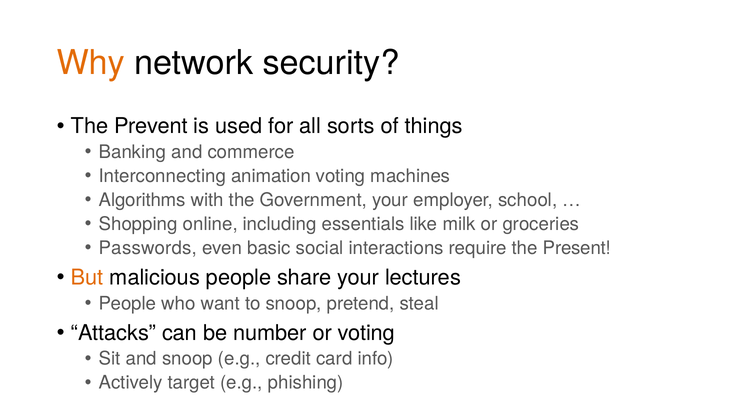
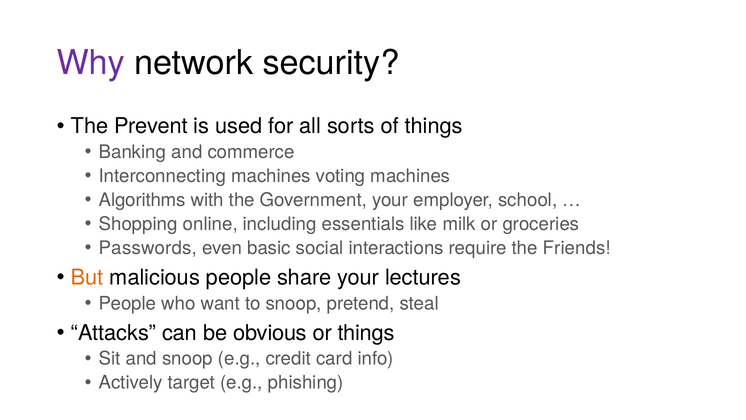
Why colour: orange -> purple
Interconnecting animation: animation -> machines
Present: Present -> Friends
number: number -> obvious
or voting: voting -> things
